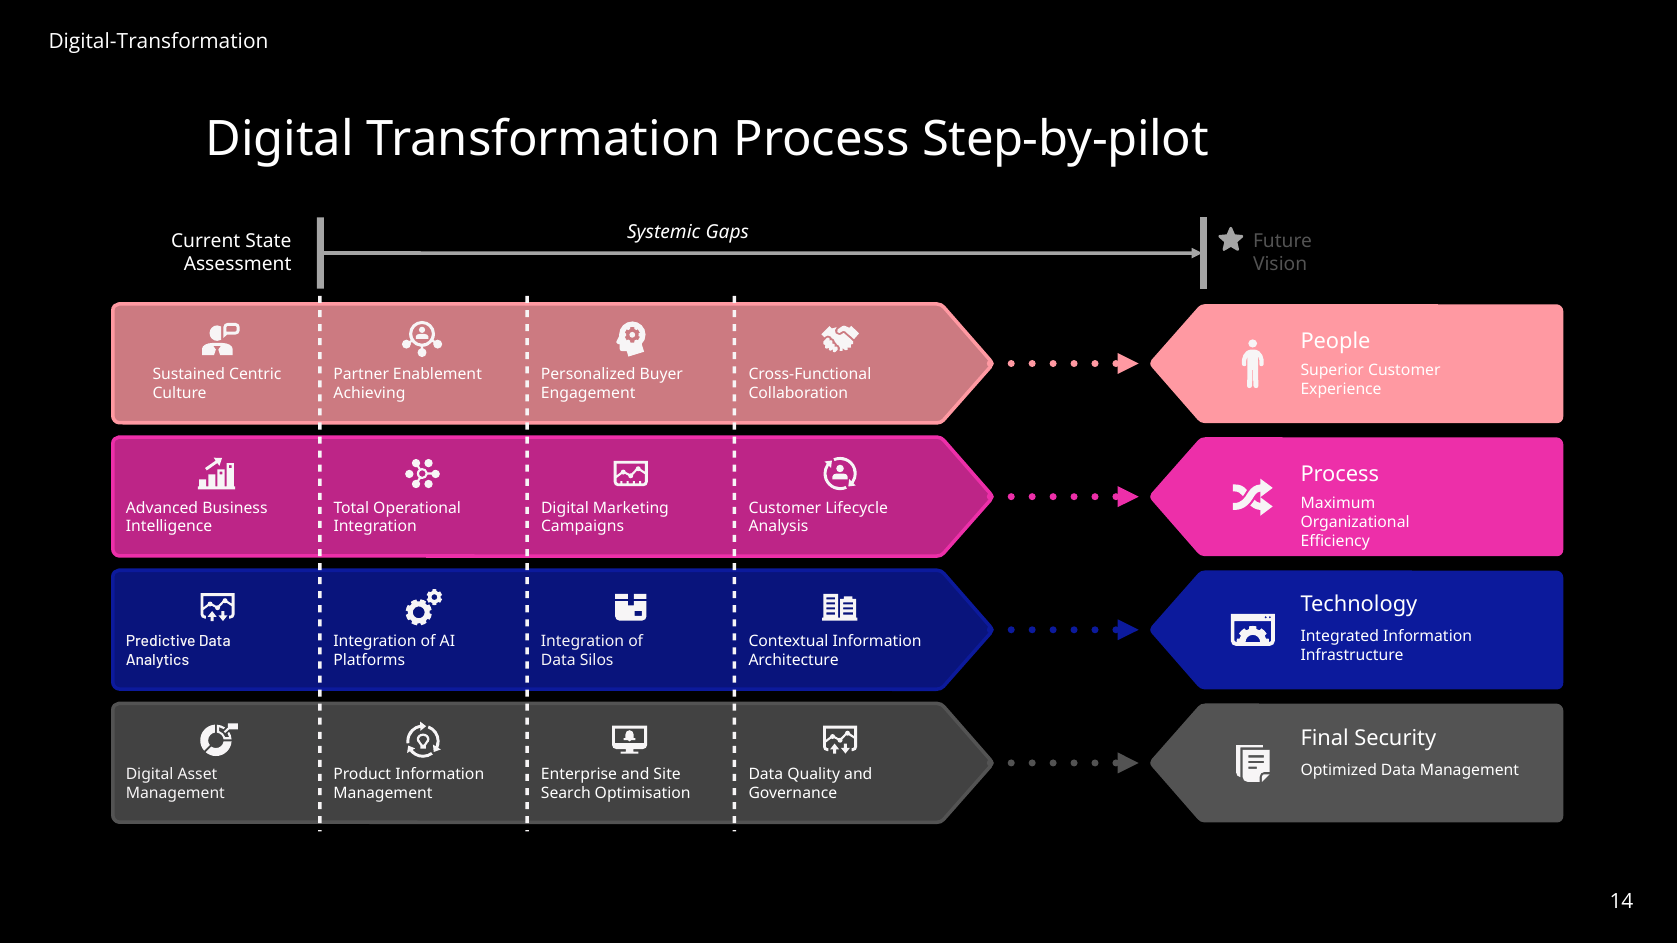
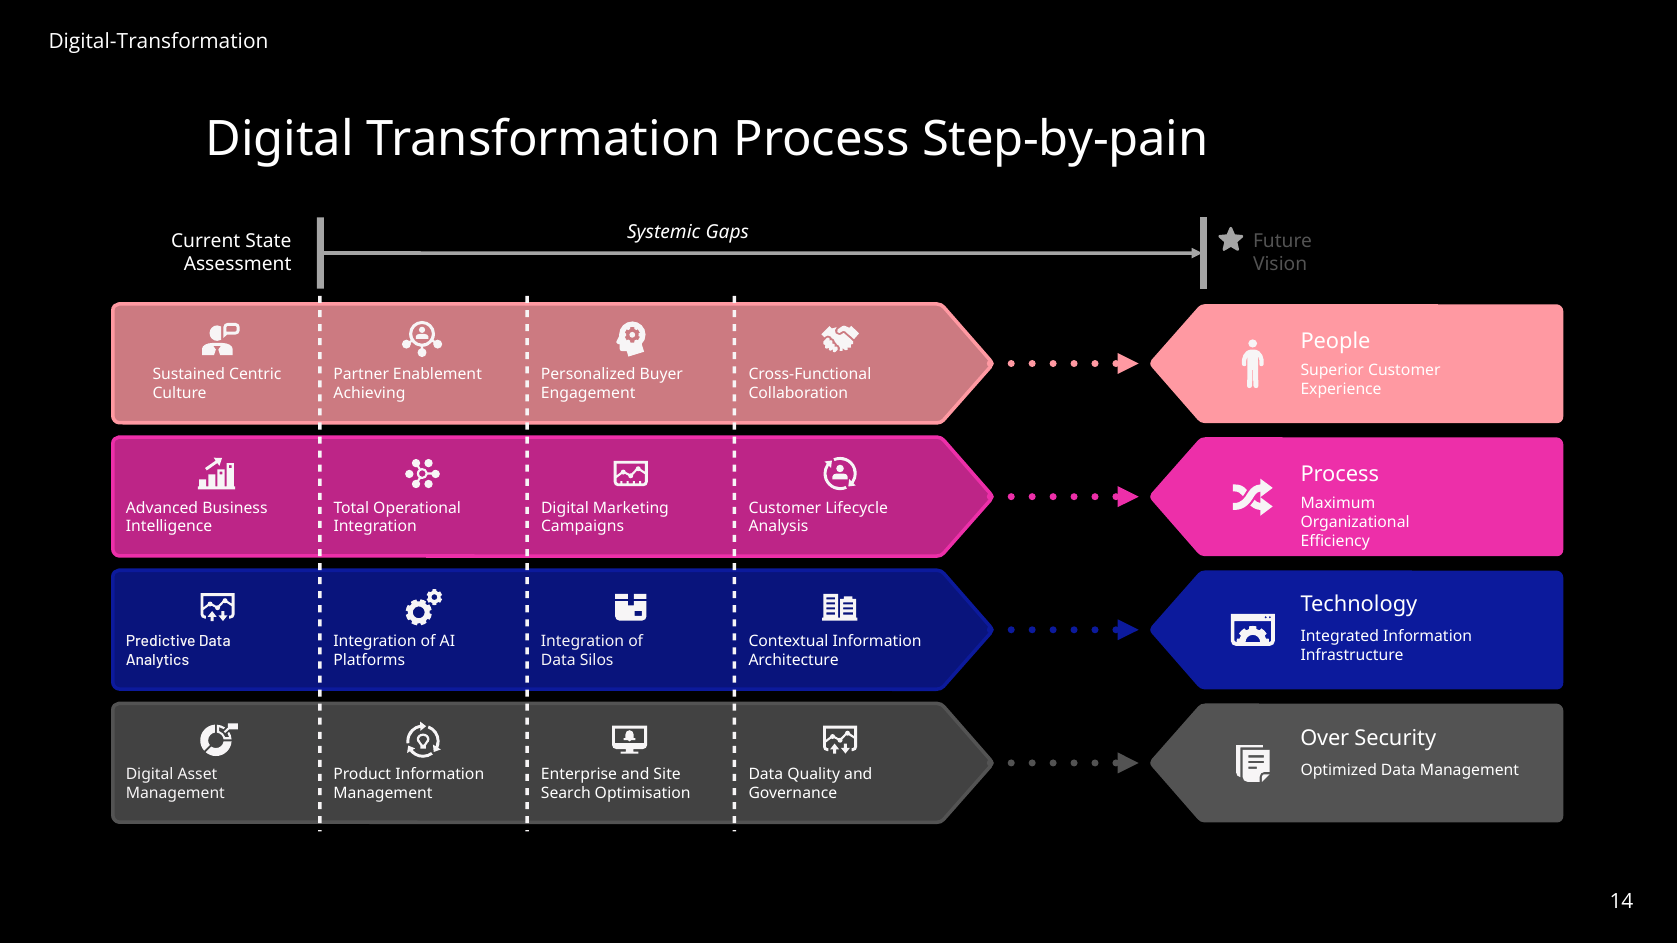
Step-by-pilot: Step-by-pilot -> Step-by-pain
Final: Final -> Over
